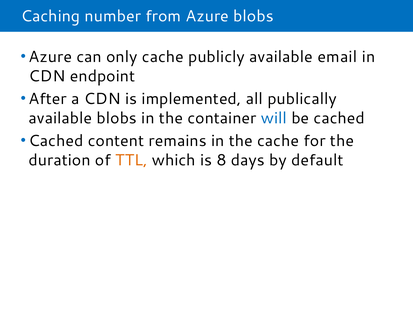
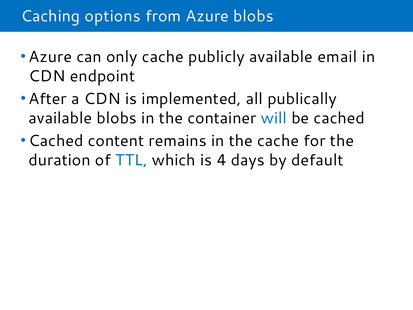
number: number -> options
TTL colour: orange -> blue
8: 8 -> 4
